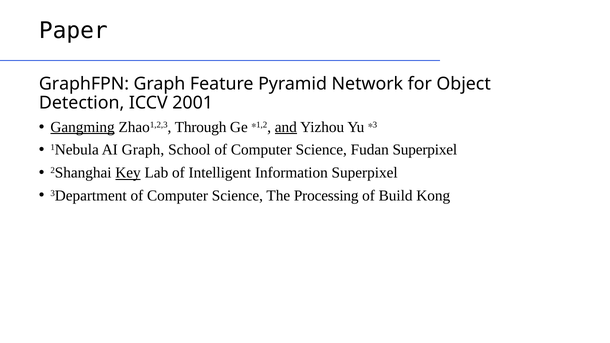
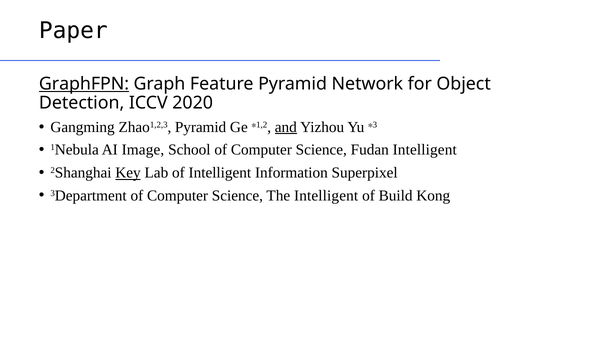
GraphFPN underline: none -> present
2001: 2001 -> 2020
Gangming underline: present -> none
Zhao1,2,3 Through: Through -> Pyramid
AI Graph: Graph -> Image
Fudan Superpixel: Superpixel -> Intelligent
The Processing: Processing -> Intelligent
